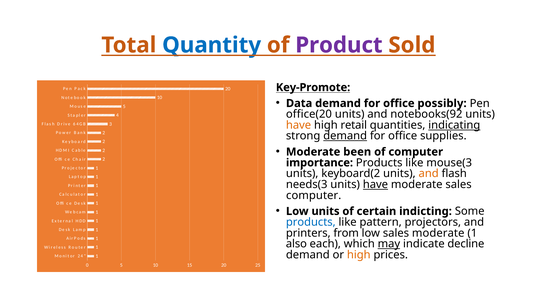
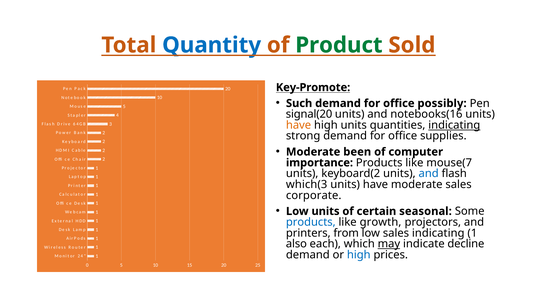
Product colour: purple -> green
Data: Data -> Such
office(20: office(20 -> signal(20
notebooks(92: notebooks(92 -> notebooks(16
high retail: retail -> units
demand at (345, 136) underline: present -> none
mouse(3: mouse(3 -> mouse(7
and at (429, 174) colour: orange -> blue
needs(3: needs(3 -> which(3
have at (375, 185) underline: present -> none
computer at (314, 195): computer -> corporate
indicting: indicting -> seasonal
pattern: pattern -> growth
sales moderate: moderate -> indicating
high at (359, 255) colour: orange -> blue
